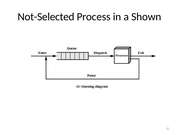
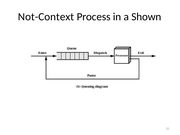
Not-Selected: Not-Selected -> Not-Context
